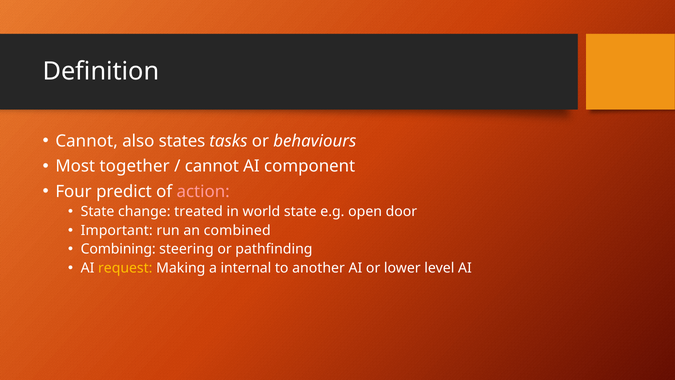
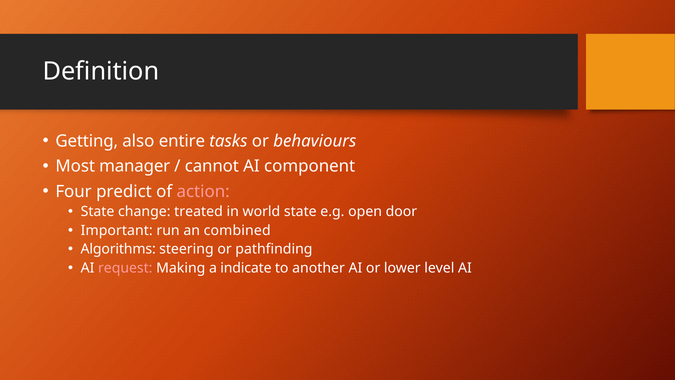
Cannot at (87, 141): Cannot -> Getting
states: states -> entire
together: together -> manager
Combining: Combining -> Algorithms
request colour: yellow -> pink
internal: internal -> indicate
